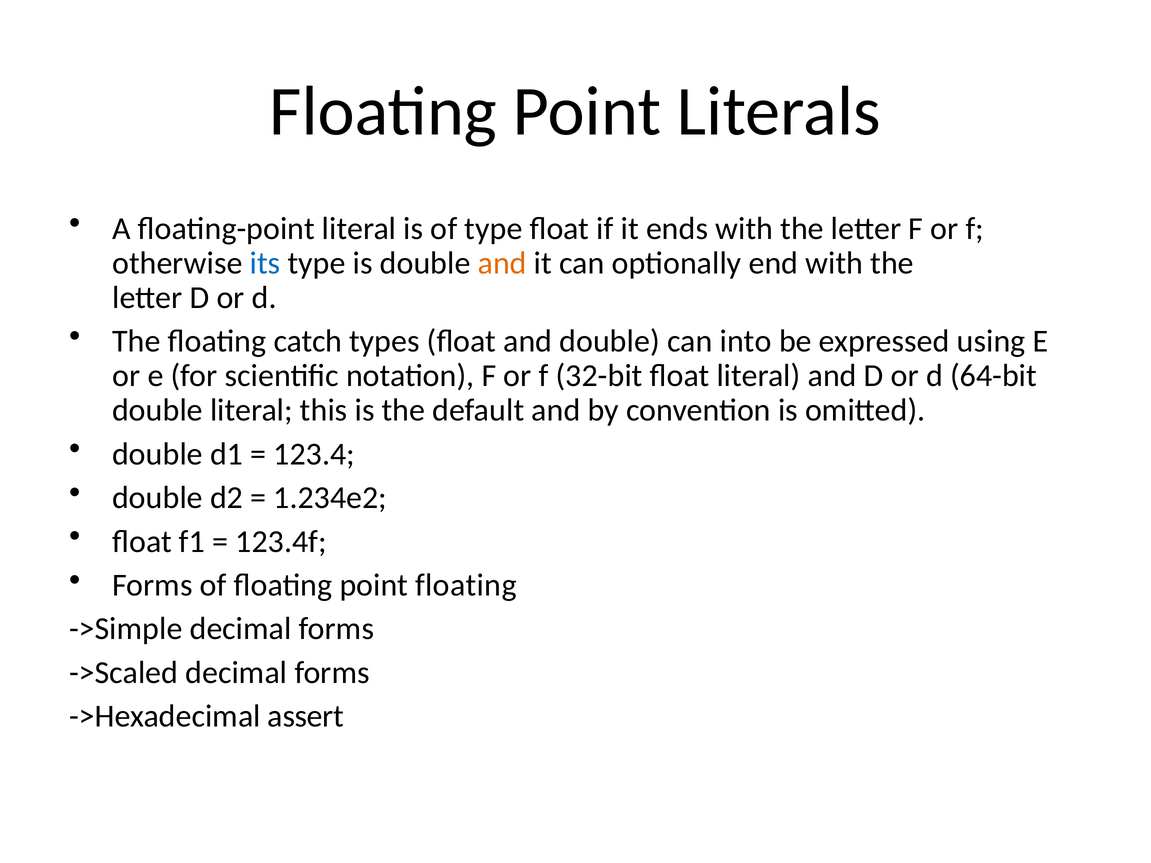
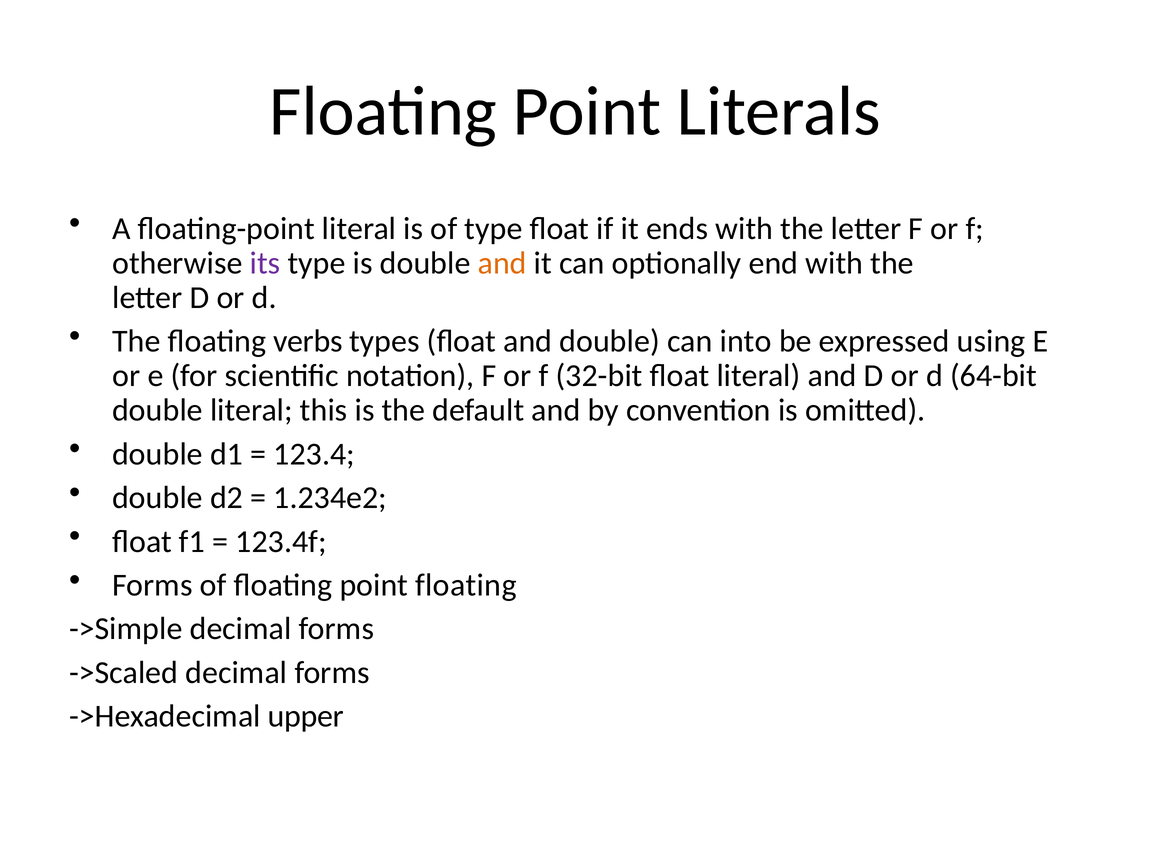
its colour: blue -> purple
catch: catch -> verbs
assert: assert -> upper
